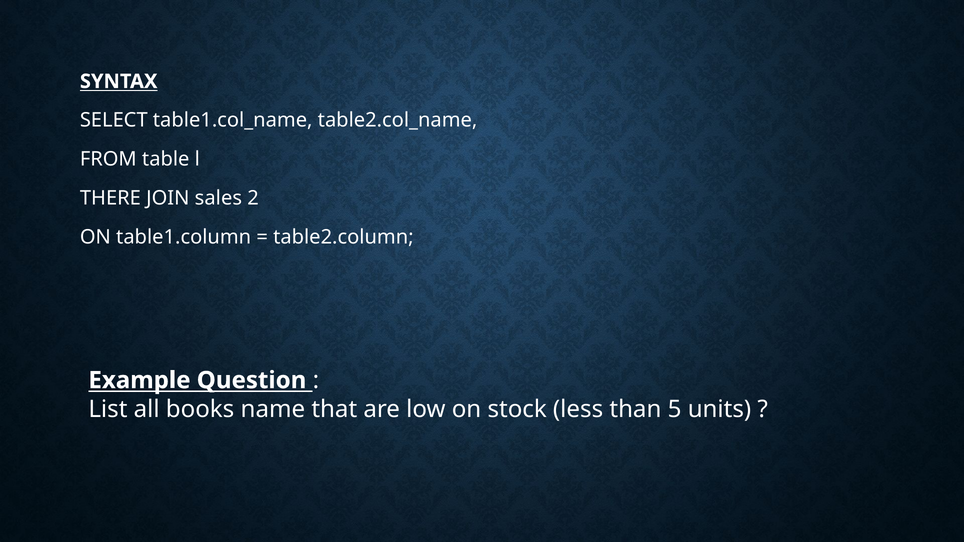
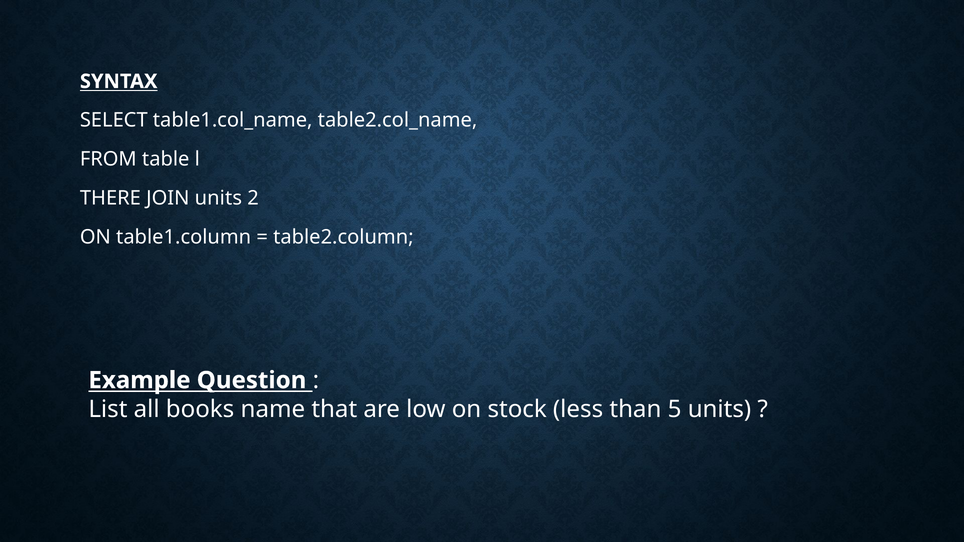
JOIN sales: sales -> units
